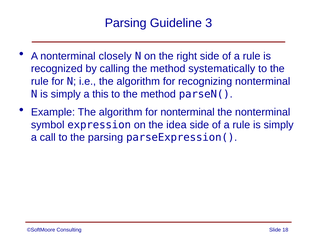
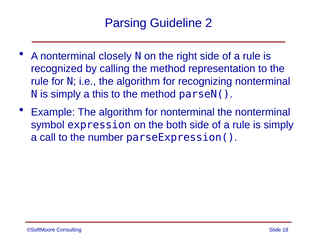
3: 3 -> 2
systematically: systematically -> representation
idea: idea -> both
the parsing: parsing -> number
